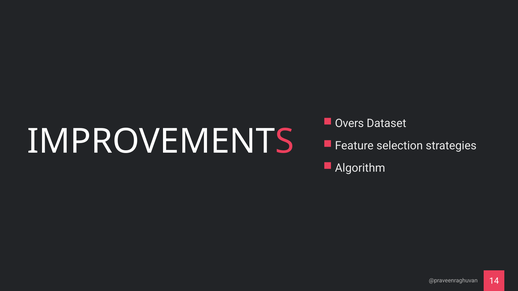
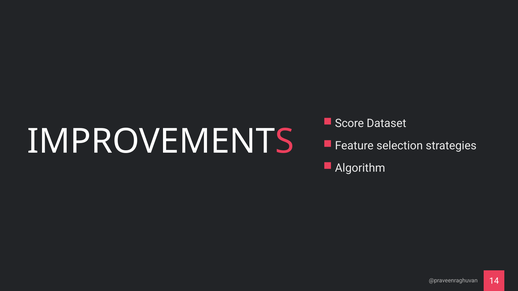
Overs: Overs -> Score
